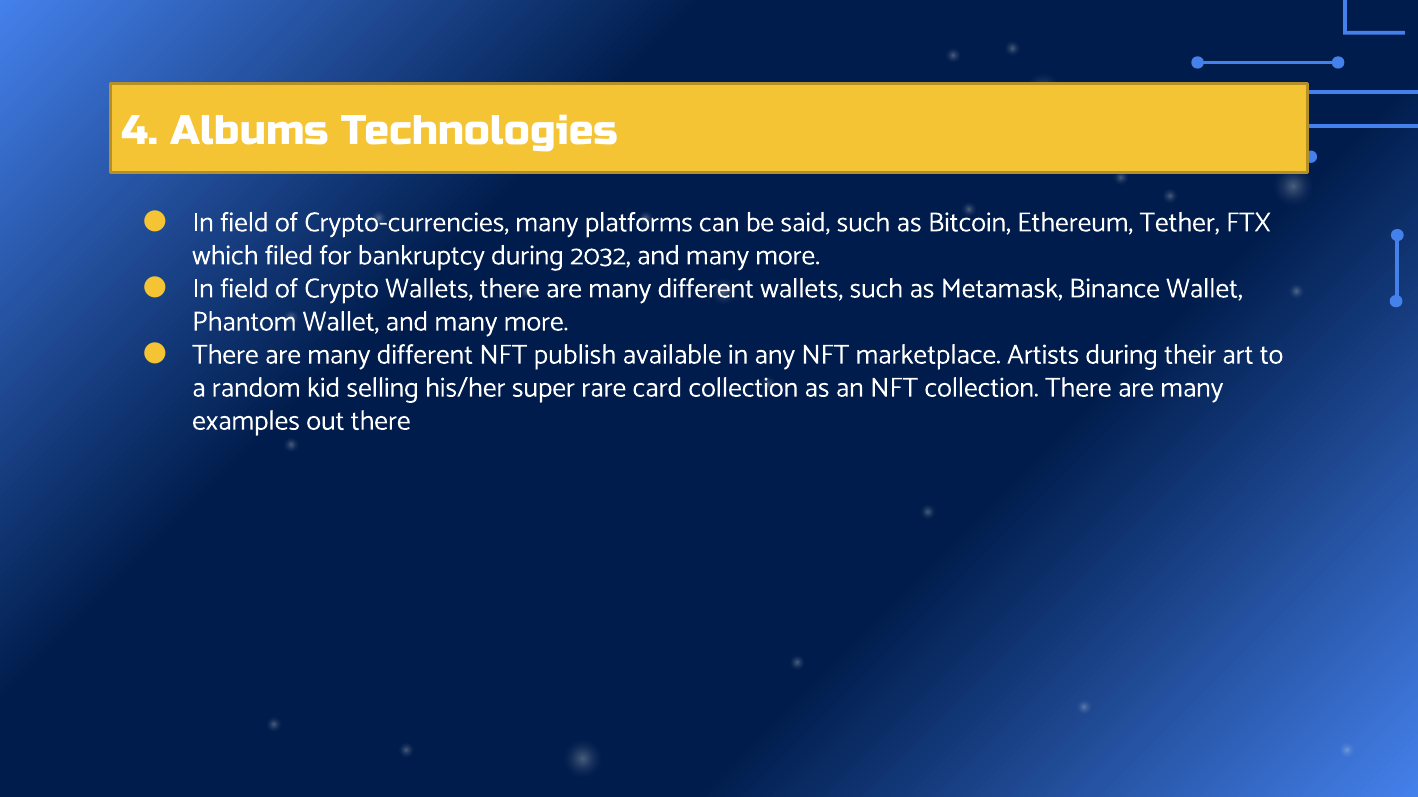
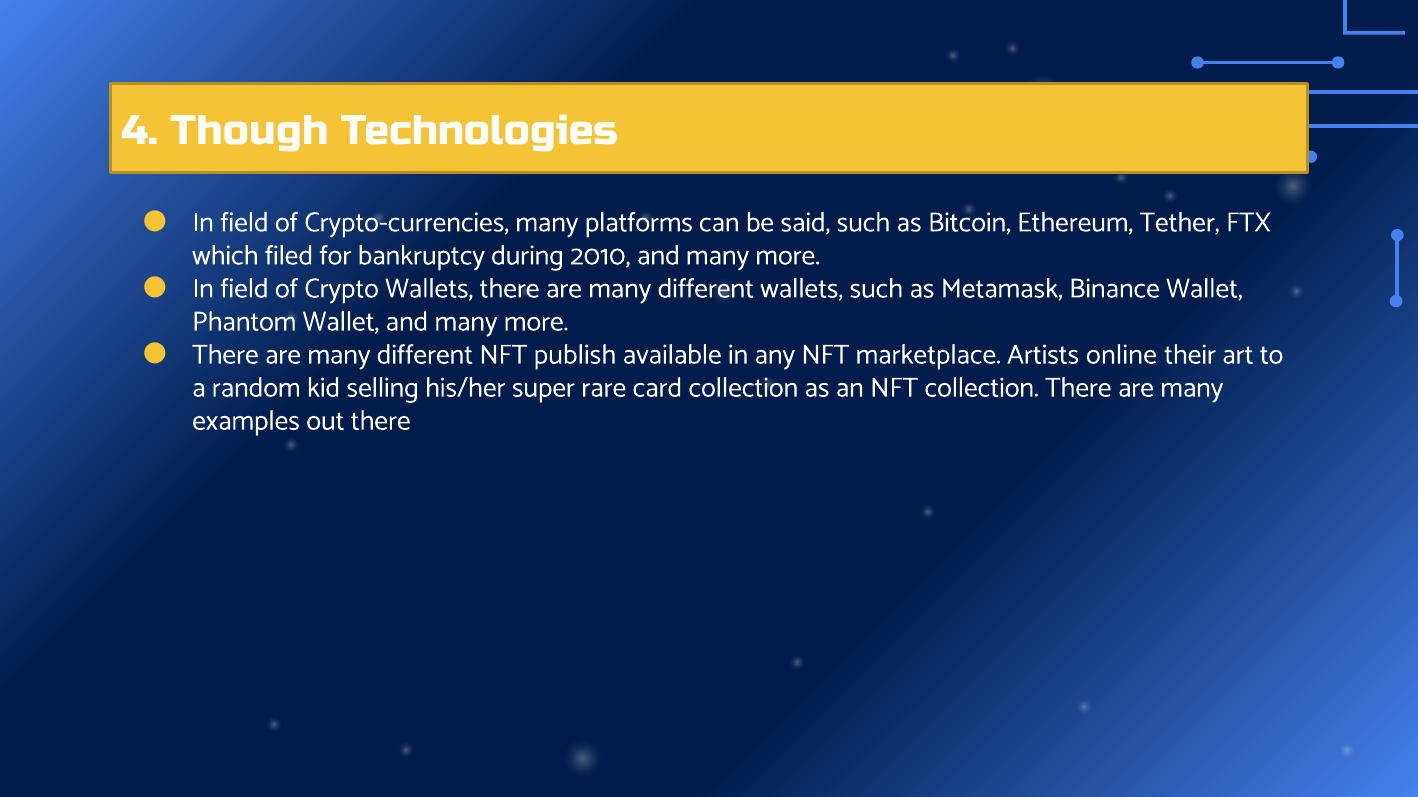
Albums: Albums -> Though
2032: 2032 -> 2010
Artists during: during -> online
